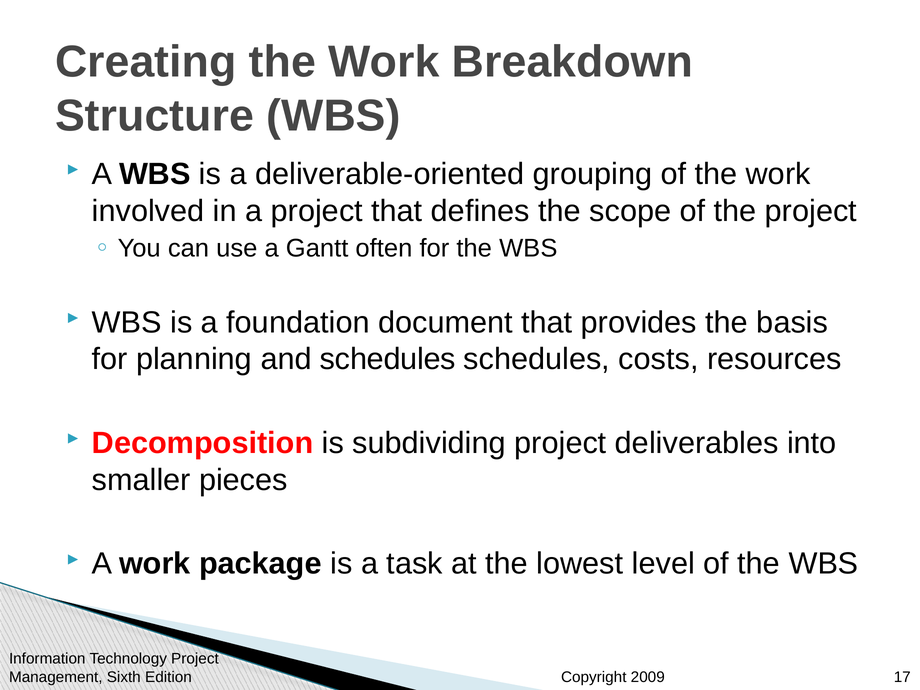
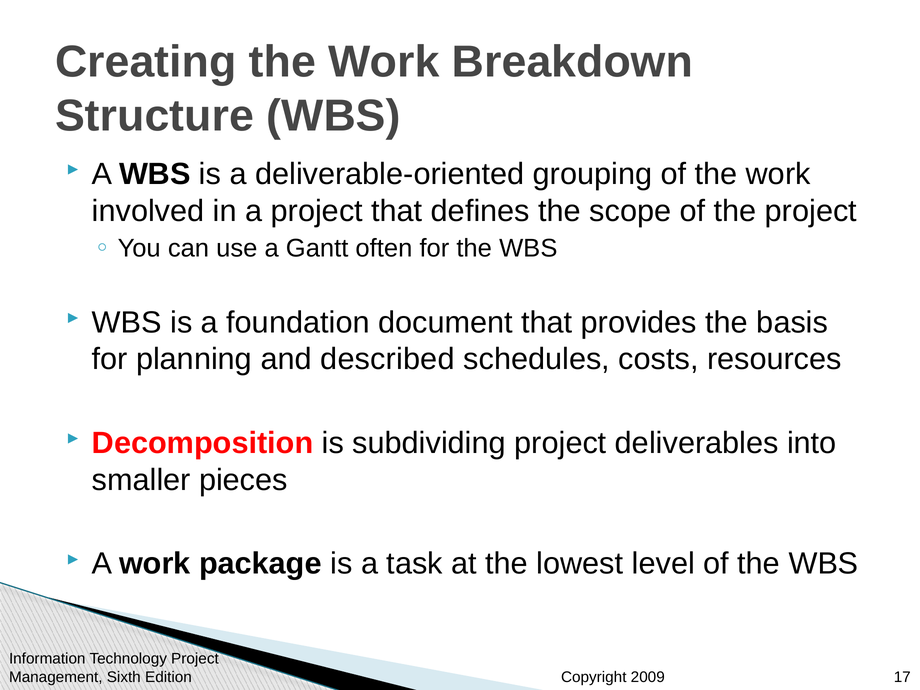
and schedules: schedules -> described
